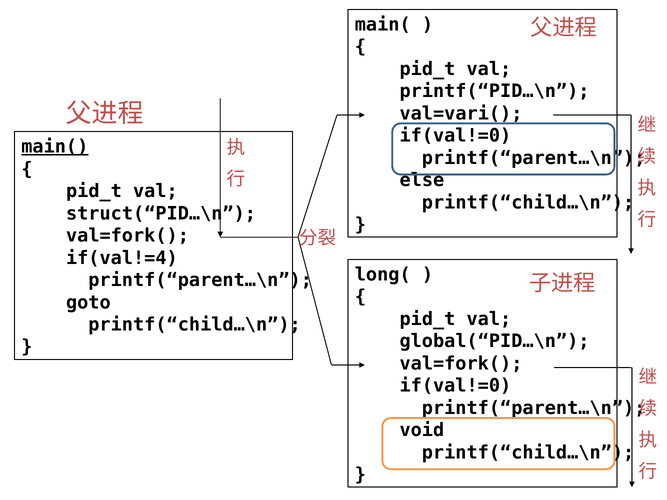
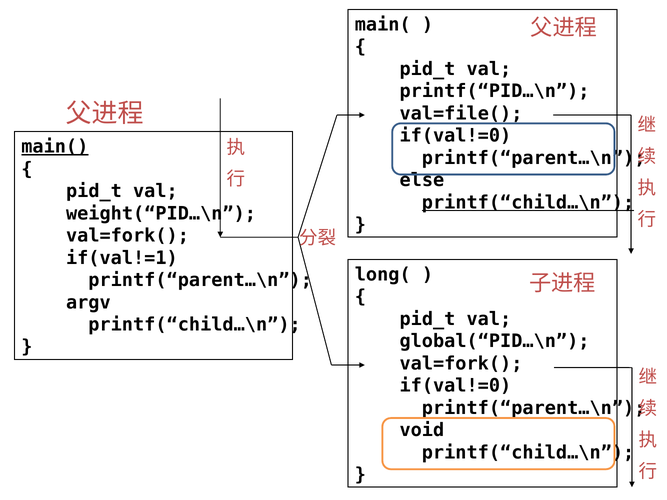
val=vari(: val=vari( -> val=file(
printf(“child…\n at (528, 203) underline: none -> present
struct(“PID…\n: struct(“PID…\n -> weight(“PID…\n
if(val!=4: if(val!=4 -> if(val!=1
goto: goto -> argv
